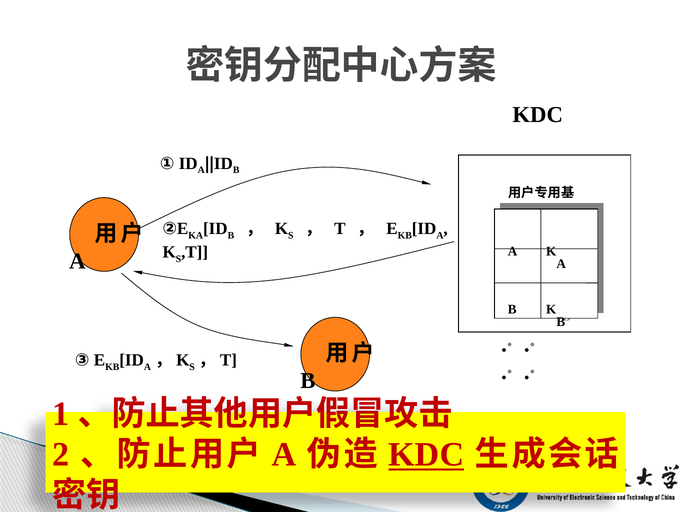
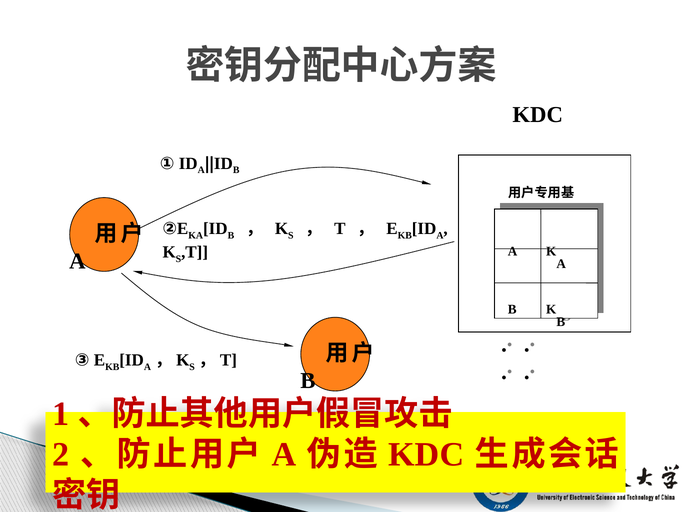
KDC at (426, 454) underline: present -> none
